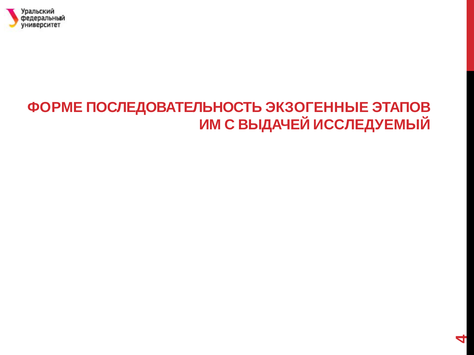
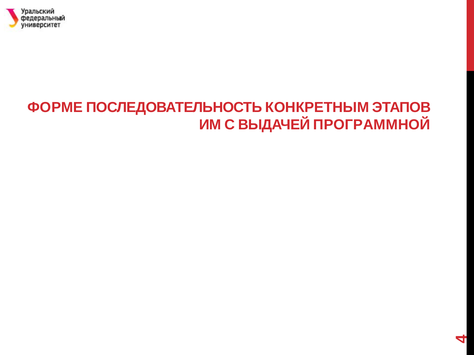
ЭКЗОГЕННЫЕ: ЭКЗОГЕННЫЕ -> КОНКРЕТНЫМ
ИССЛЕДУЕМЫЙ: ИССЛЕДУЕМЫЙ -> ПРОГРАММНОЙ
